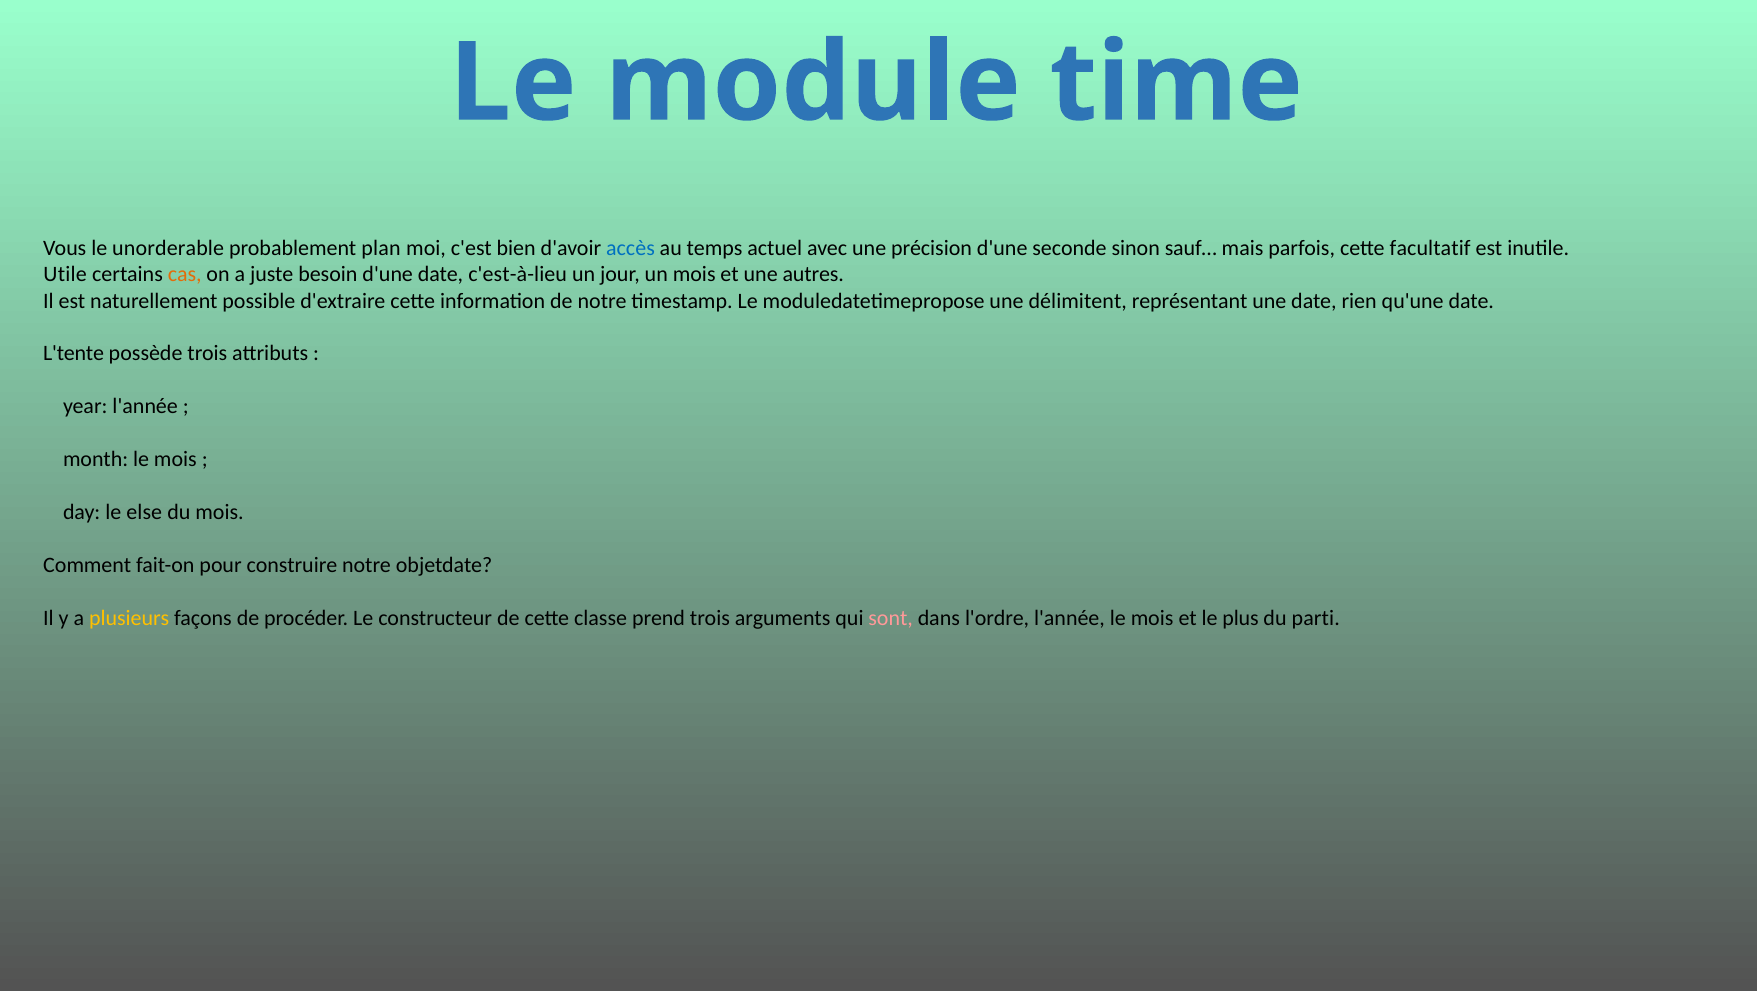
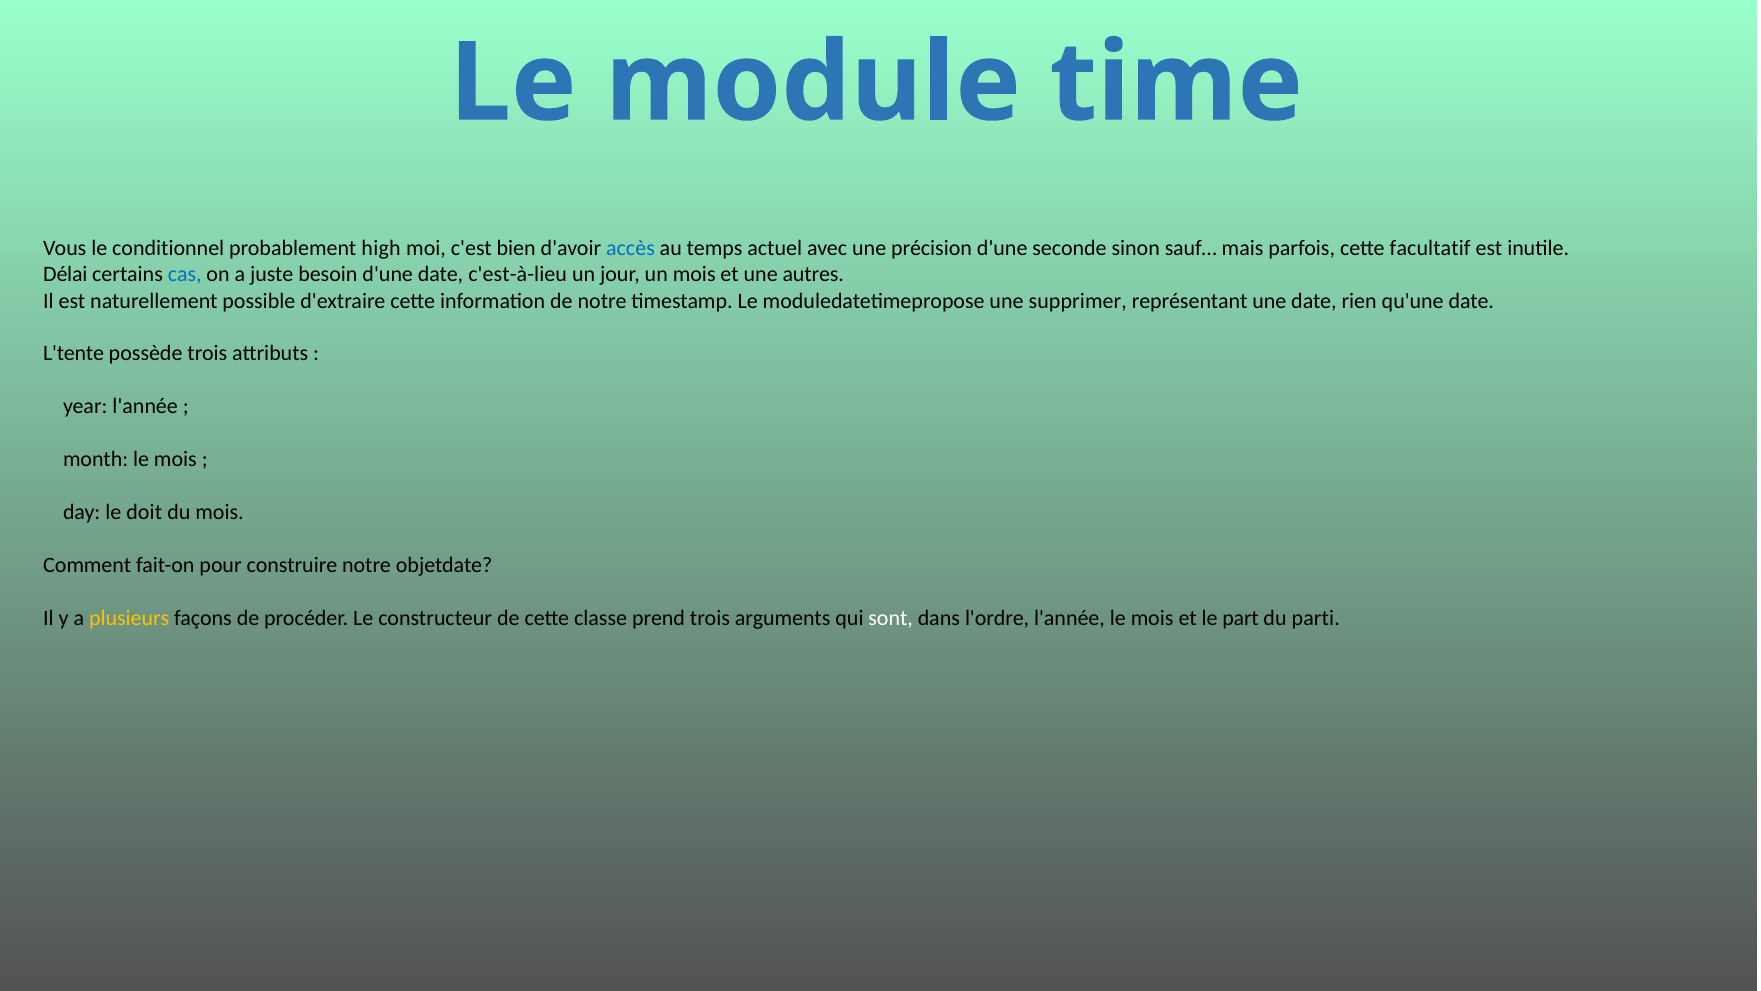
unorderable: unorderable -> conditionnel
plan: plan -> high
Utile: Utile -> Délai
cas colour: orange -> blue
délimitent: délimitent -> supprimer
else: else -> doit
sont colour: pink -> white
plus: plus -> part
